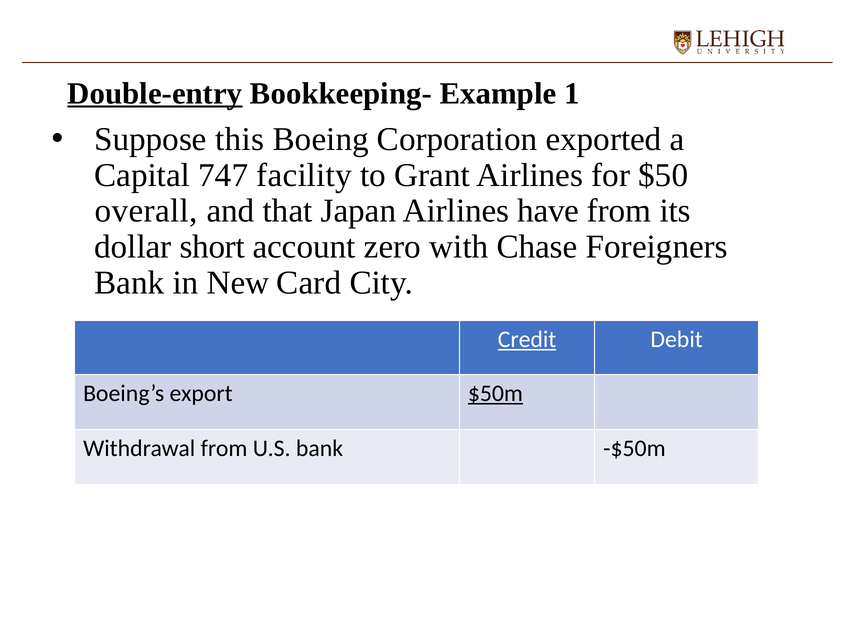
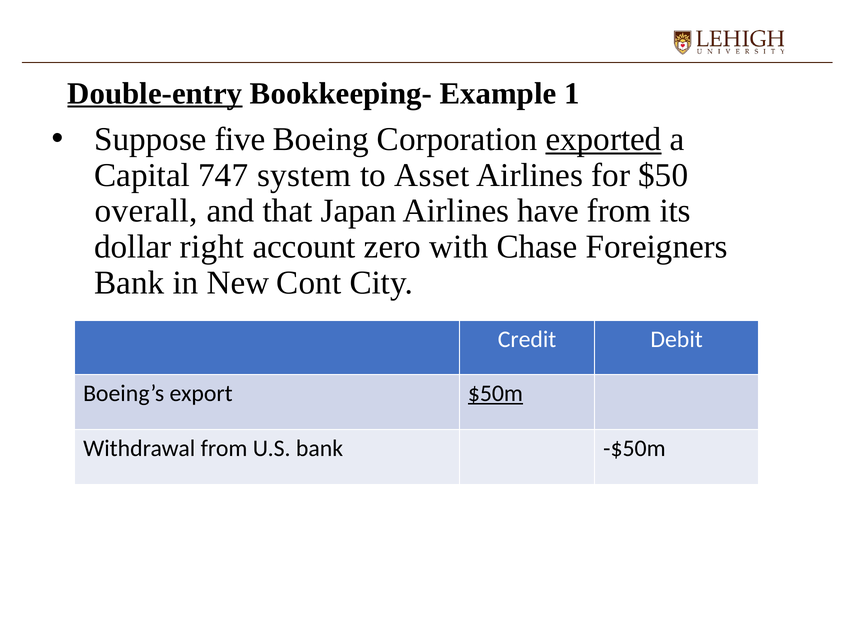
this: this -> five
exported underline: none -> present
facility: facility -> system
Grant: Grant -> Asset
short: short -> right
Card: Card -> Cont
Credit underline: present -> none
